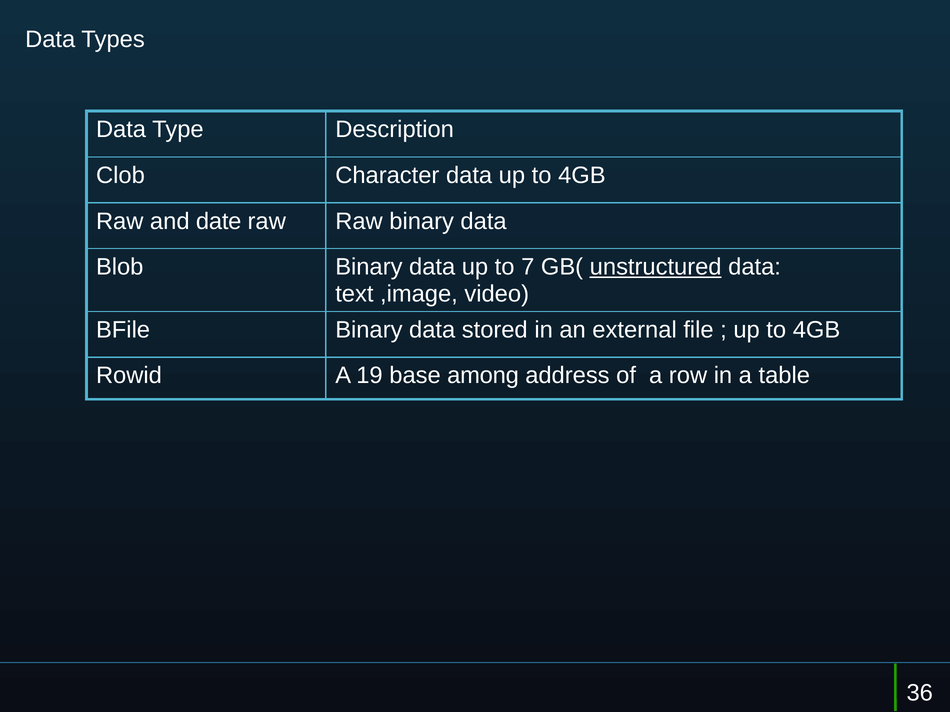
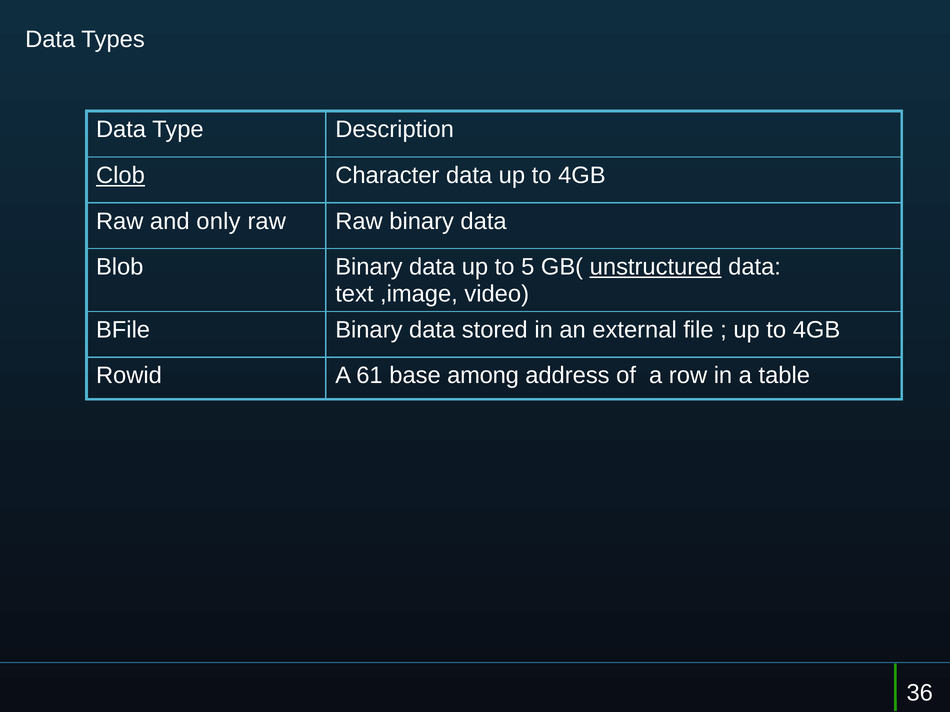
Clob underline: none -> present
date: date -> only
7: 7 -> 5
19: 19 -> 61
